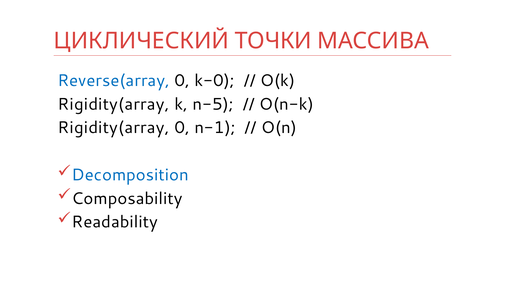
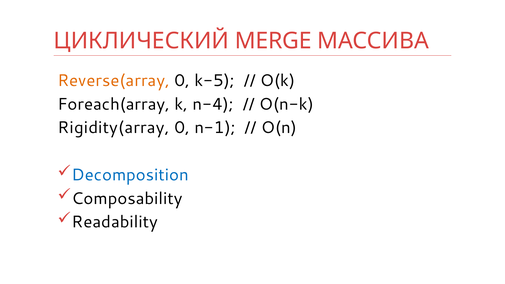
ТОЧКИ: ТОЧКИ -> MERGE
Reverse(array colour: blue -> orange
k-0: k-0 -> k-5
Rigidity(array at (114, 104): Rigidity(array -> Foreach(array
n-5: n-5 -> n-4
